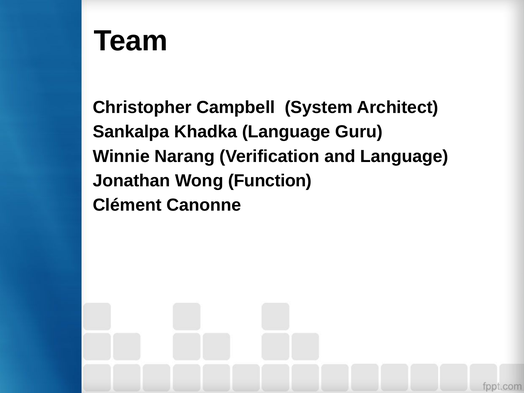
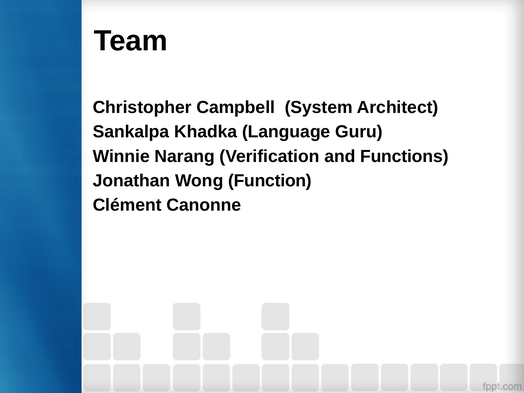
and Language: Language -> Functions
